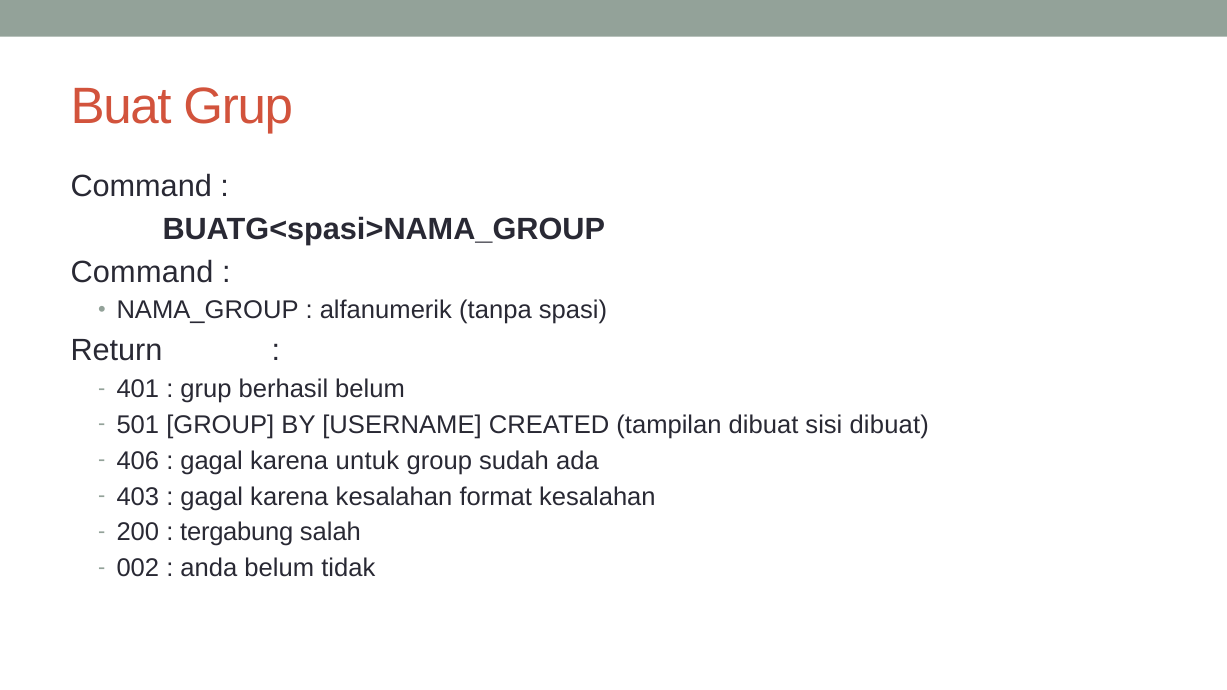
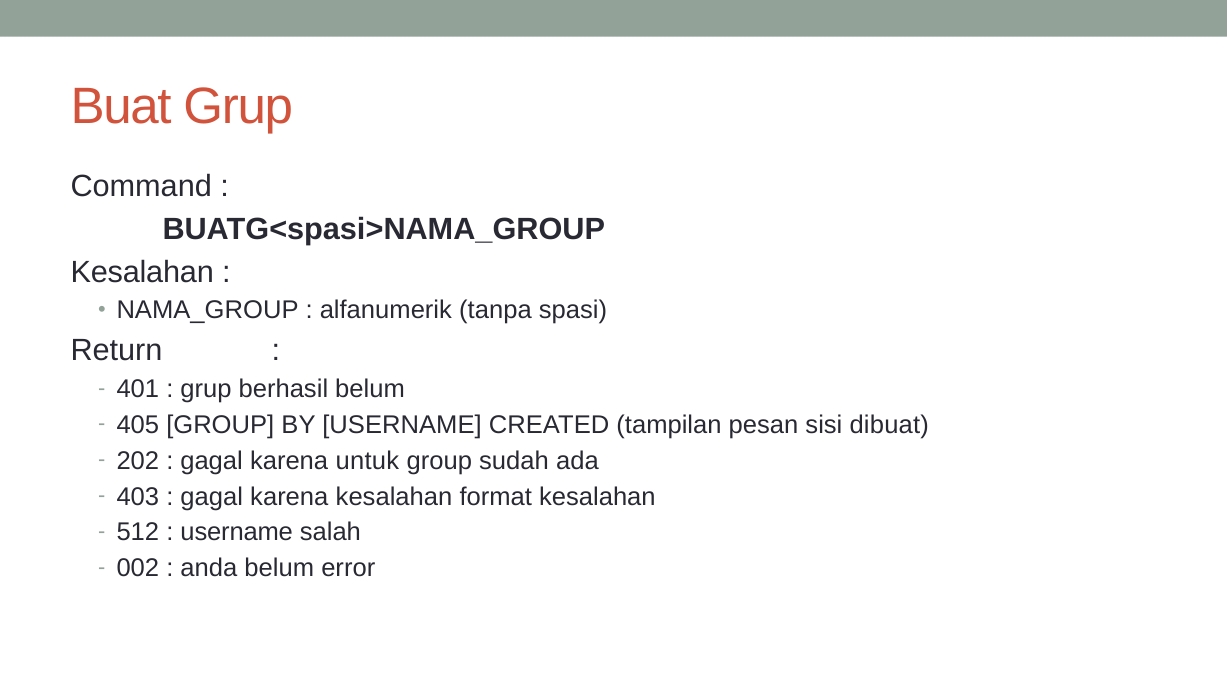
Command at (142, 272): Command -> Kesalahan
501: 501 -> 405
tampilan dibuat: dibuat -> pesan
406: 406 -> 202
200: 200 -> 512
tergabung at (237, 533): tergabung -> username
tidak: tidak -> error
